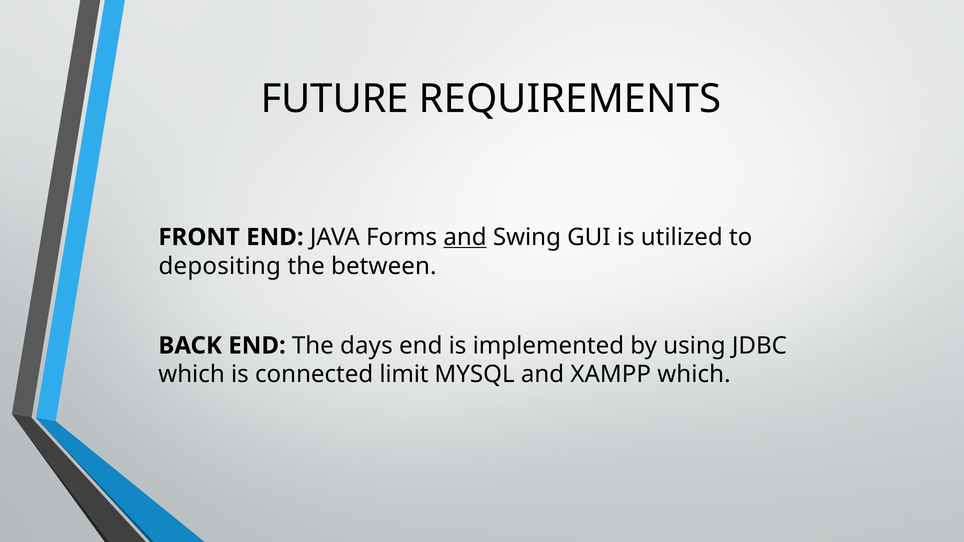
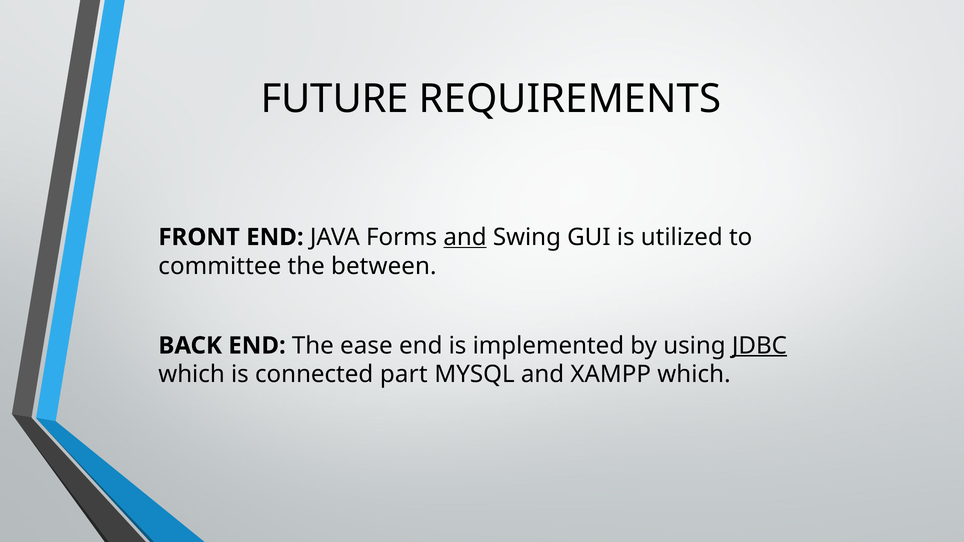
depositing: depositing -> committee
days: days -> ease
JDBC underline: none -> present
limit: limit -> part
